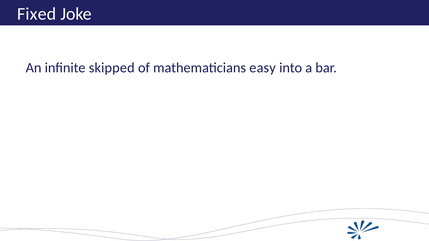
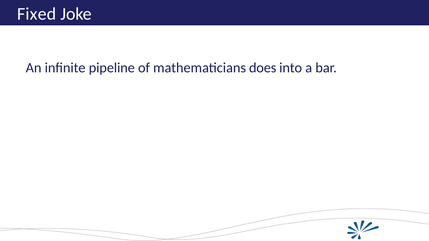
skipped: skipped -> pipeline
easy: easy -> does
